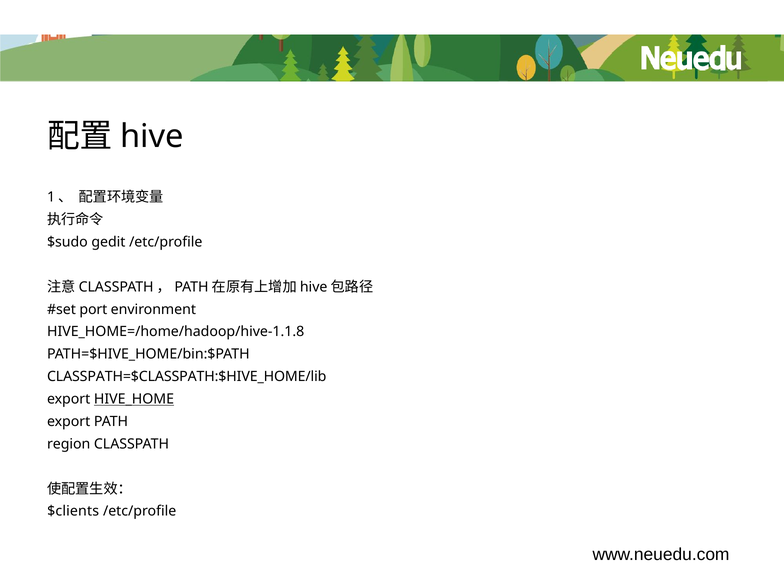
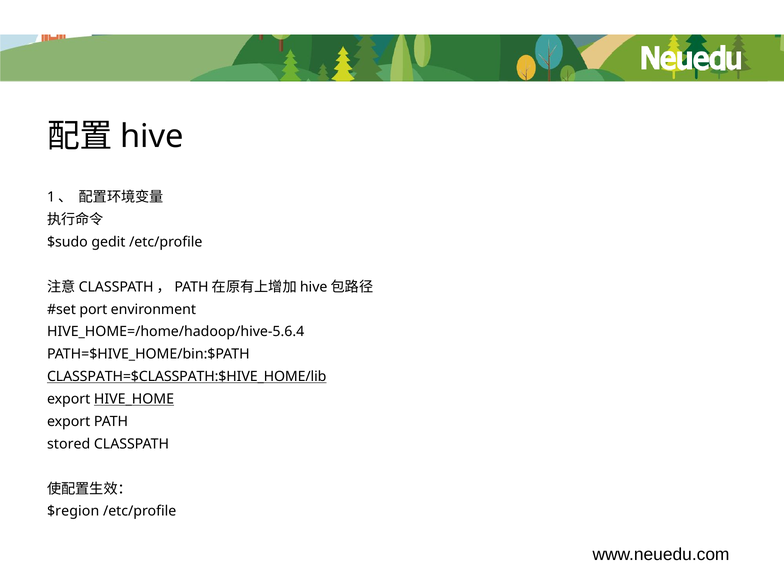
HIVE_HOME=/home/hadoop/hive-1.1.8: HIVE_HOME=/home/hadoop/hive-1.1.8 -> HIVE_HOME=/home/hadoop/hive-5.6.4
CLASSPATH=$CLASSPATH:$HIVE_HOME/lib underline: none -> present
region: region -> stored
$clients: $clients -> $region
